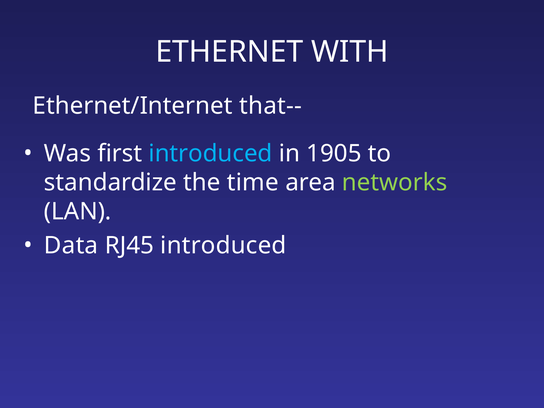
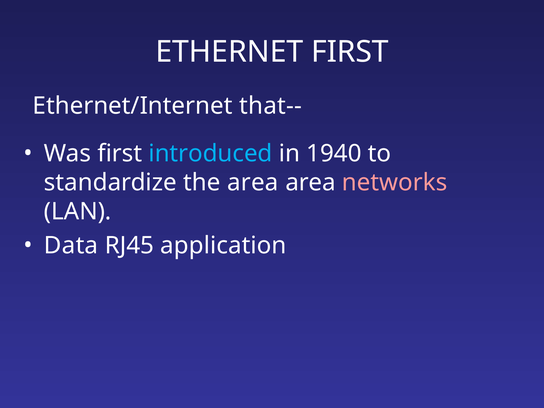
ETHERNET WITH: WITH -> FIRST
1905: 1905 -> 1940
the time: time -> area
networks colour: light green -> pink
RJ45 introduced: introduced -> application
